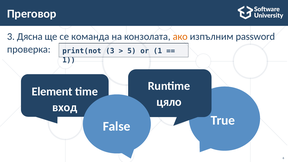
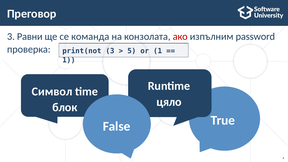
Дясна: Дясна -> Равни
ако colour: orange -> red
Element: Element -> Символ
вход: вход -> блок
